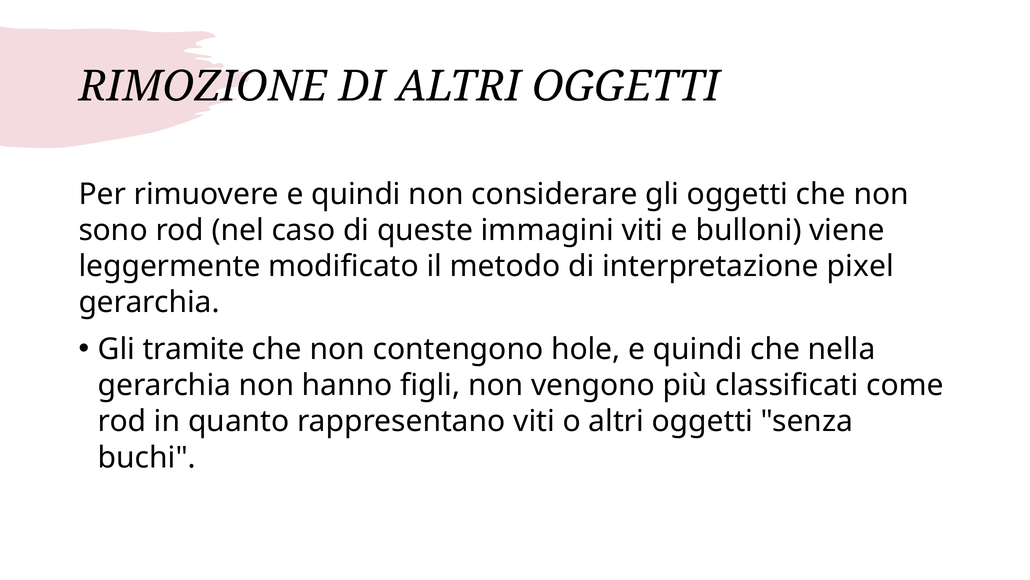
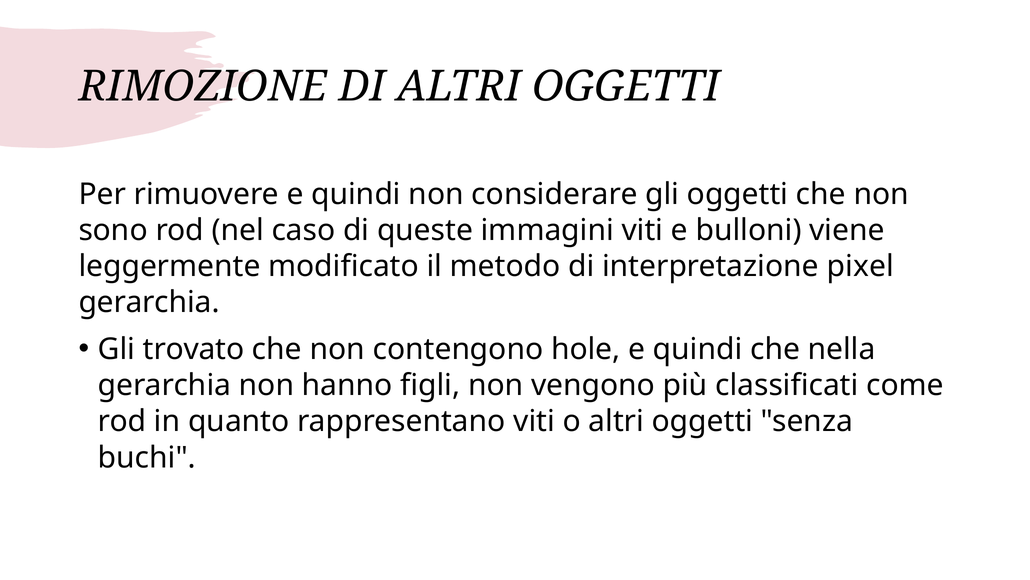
tramite: tramite -> trovato
